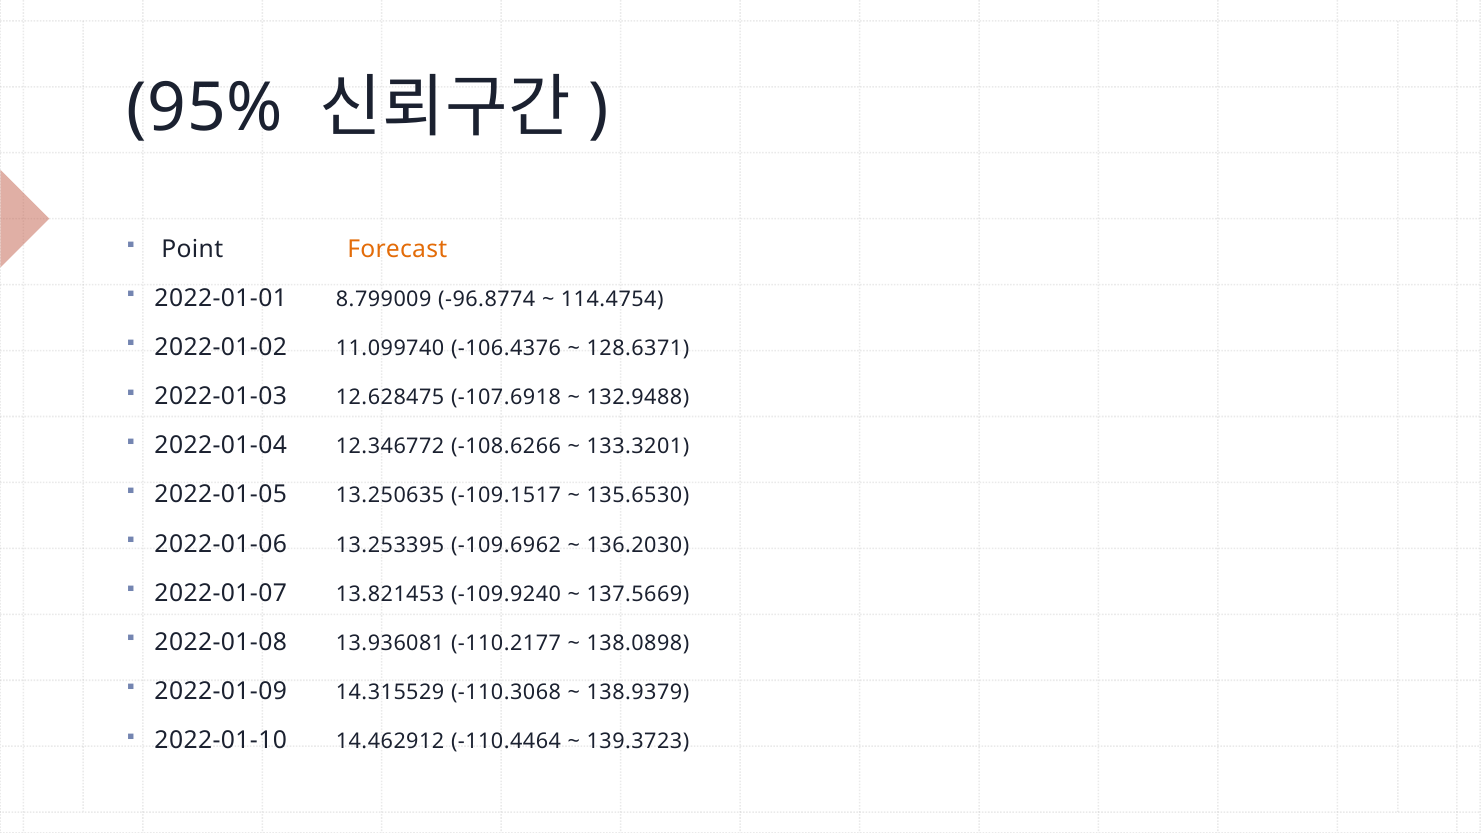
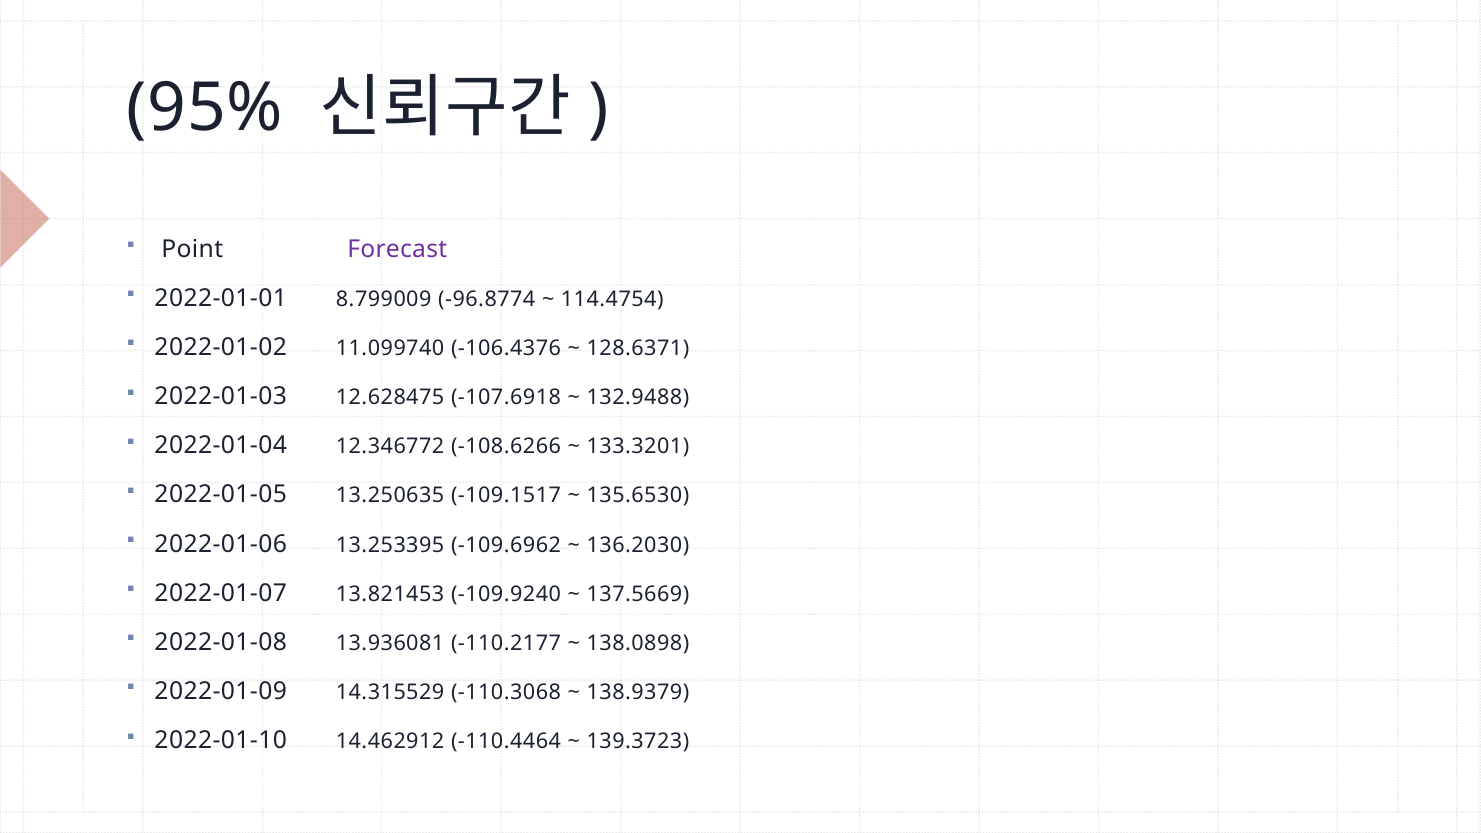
Forecast colour: orange -> purple
